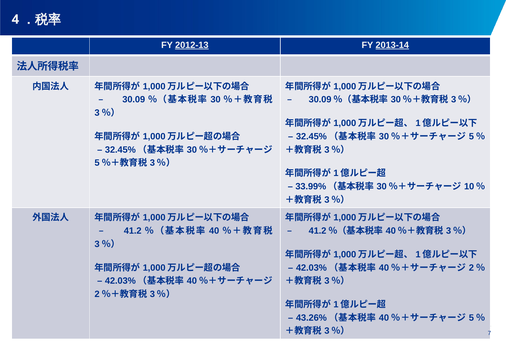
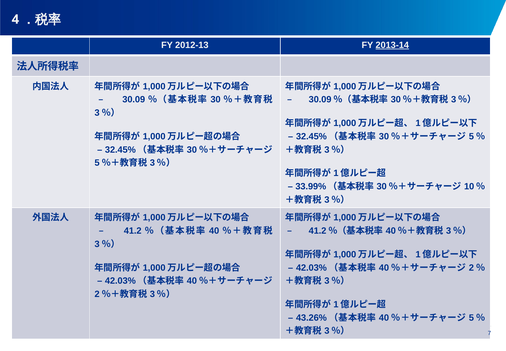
2012-13 underline: present -> none
